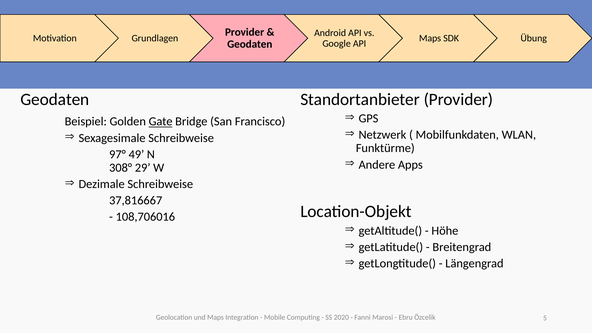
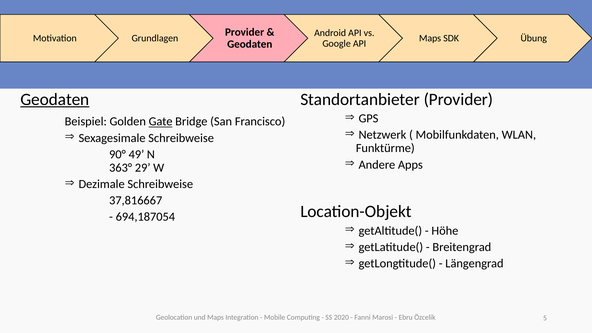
Geodaten at (55, 99) underline: none -> present
97°: 97° -> 90°
308°: 308° -> 363°
108,706016: 108,706016 -> 694,187054
